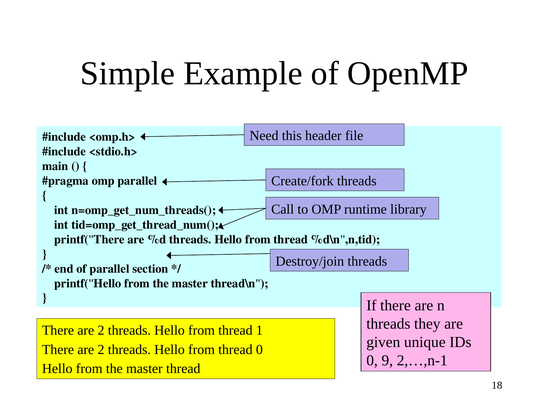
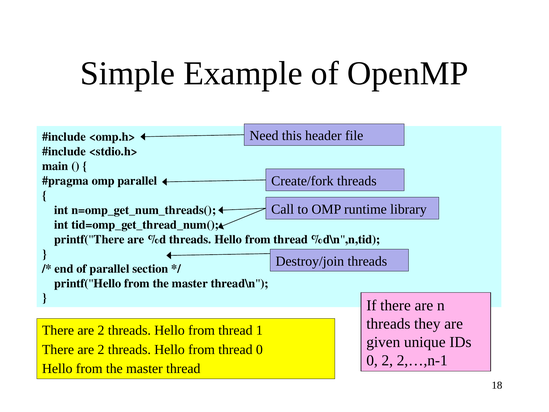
0 9: 9 -> 2
